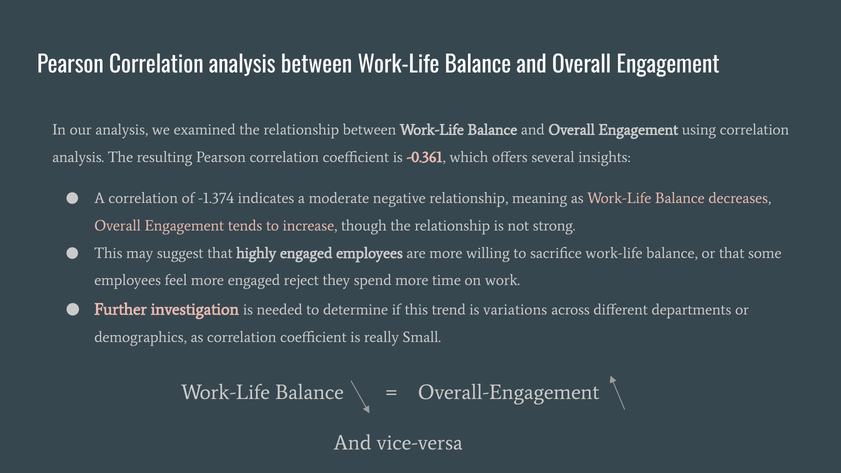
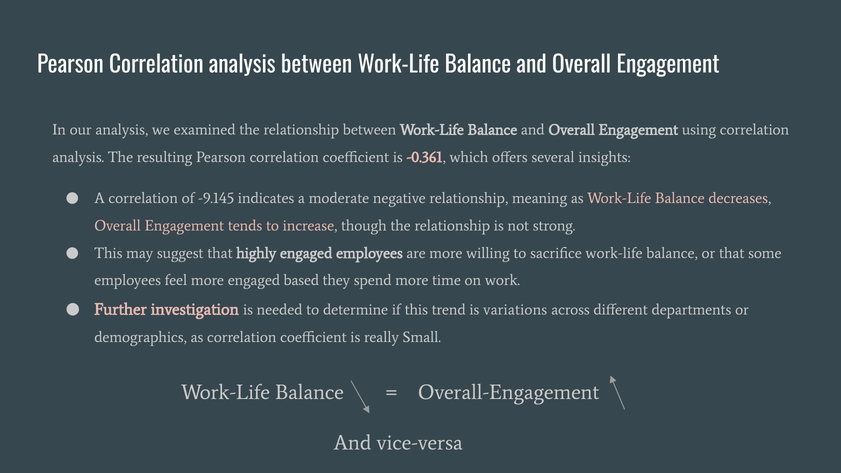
-1.374: -1.374 -> -9.145
reject: reject -> based
